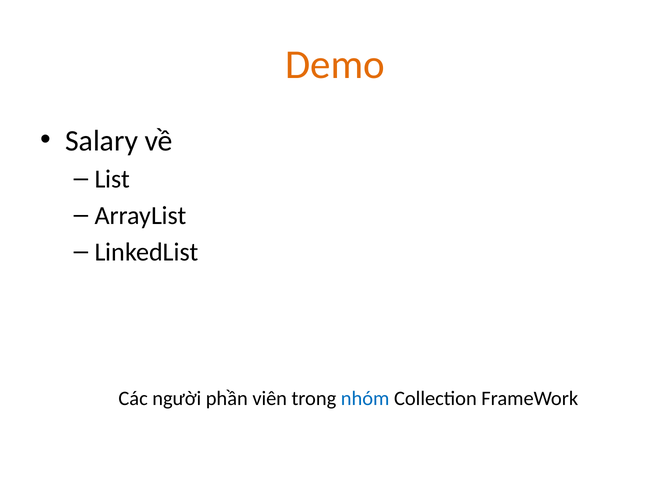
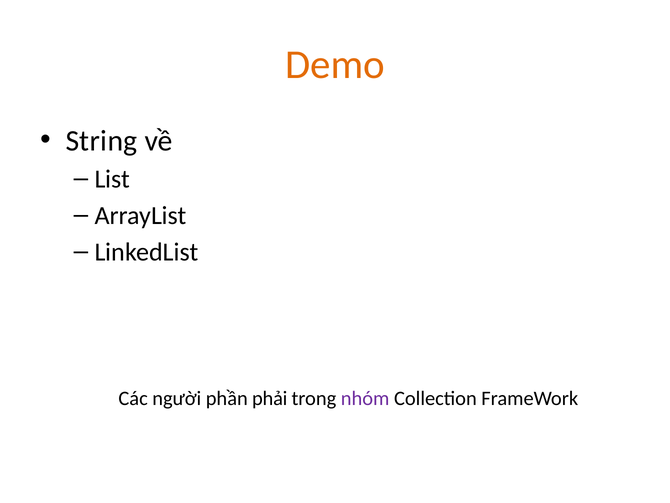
Salary: Salary -> String
viên: viên -> phải
nhóm colour: blue -> purple
